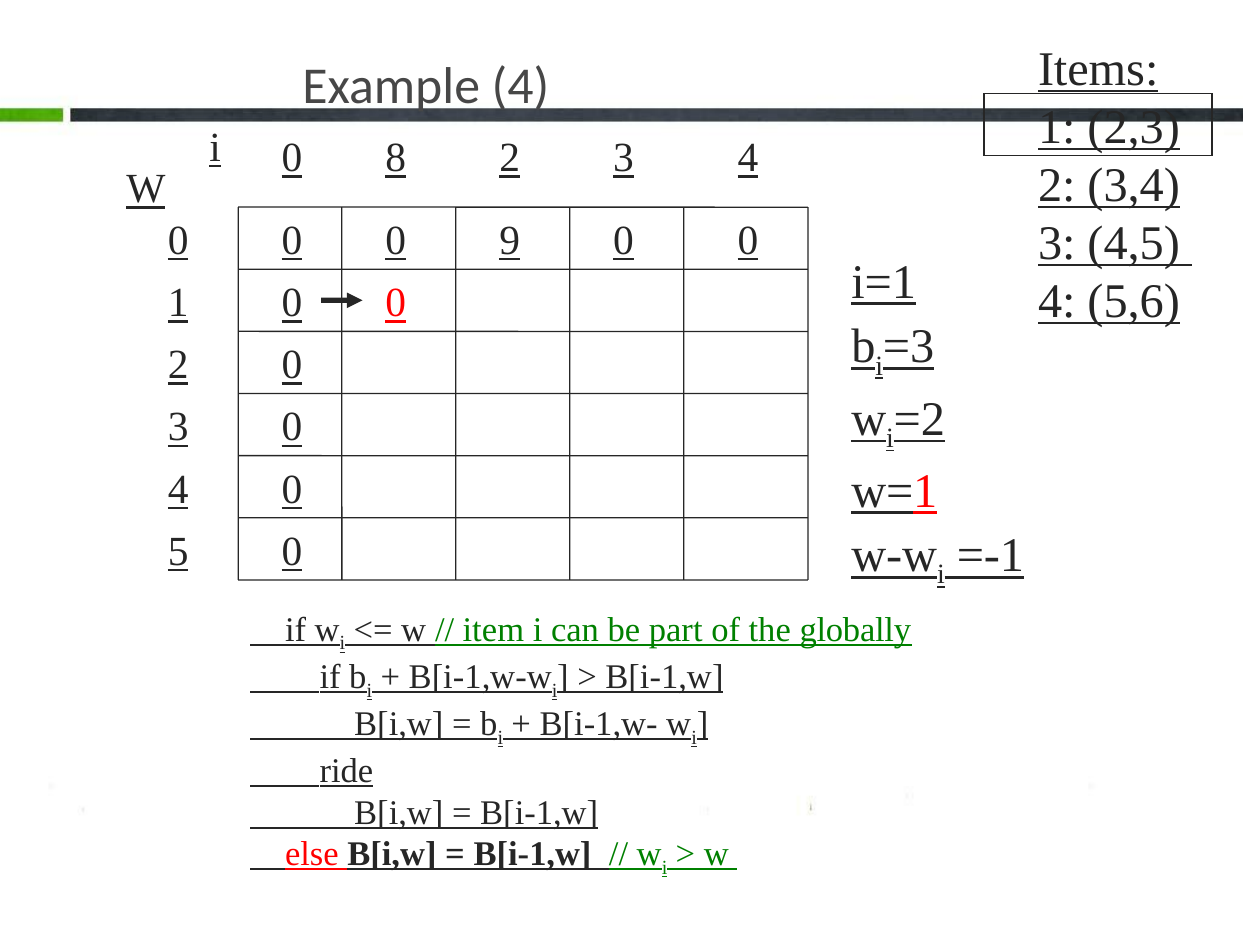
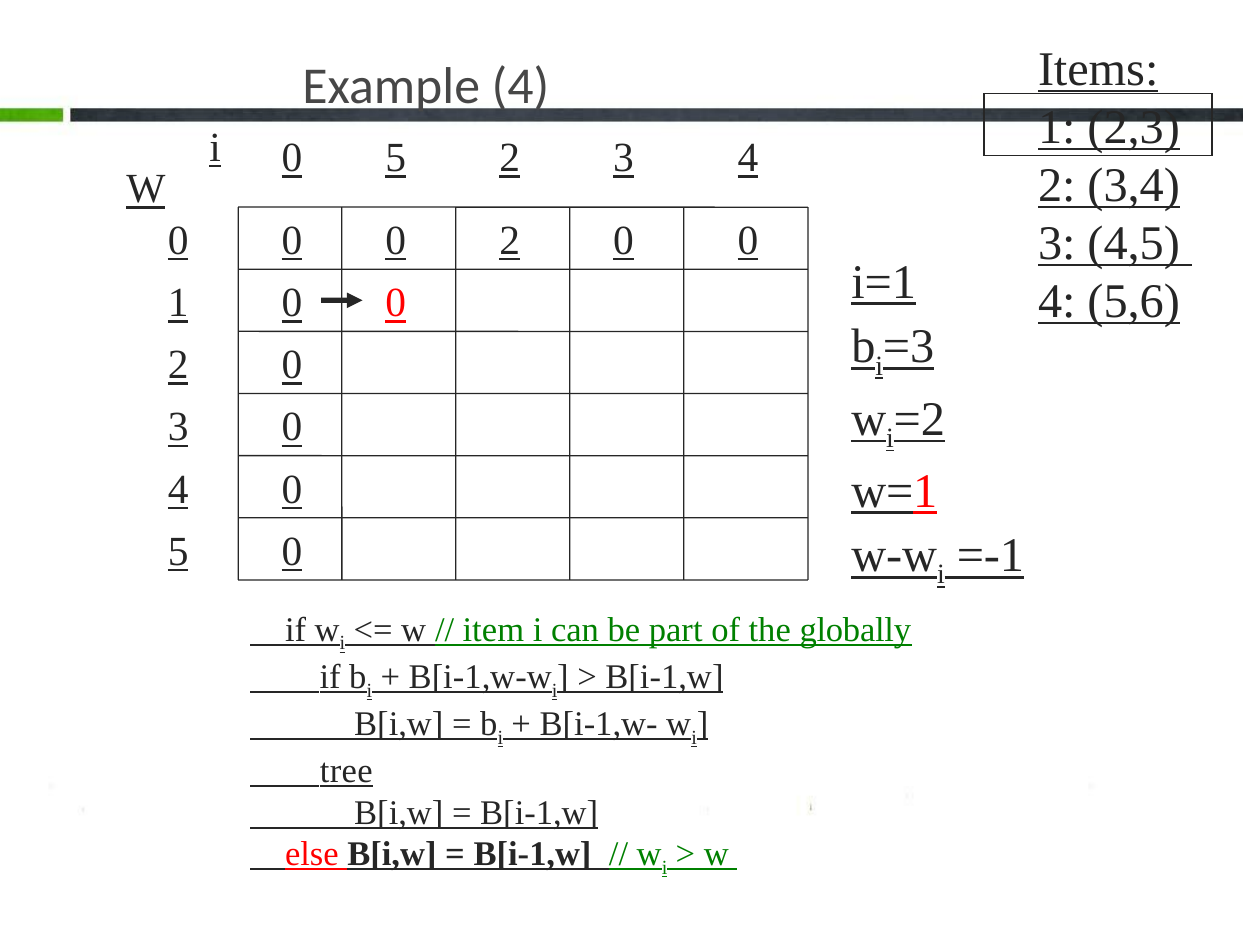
0 8: 8 -> 5
0 9: 9 -> 2
ride: ride -> tree
